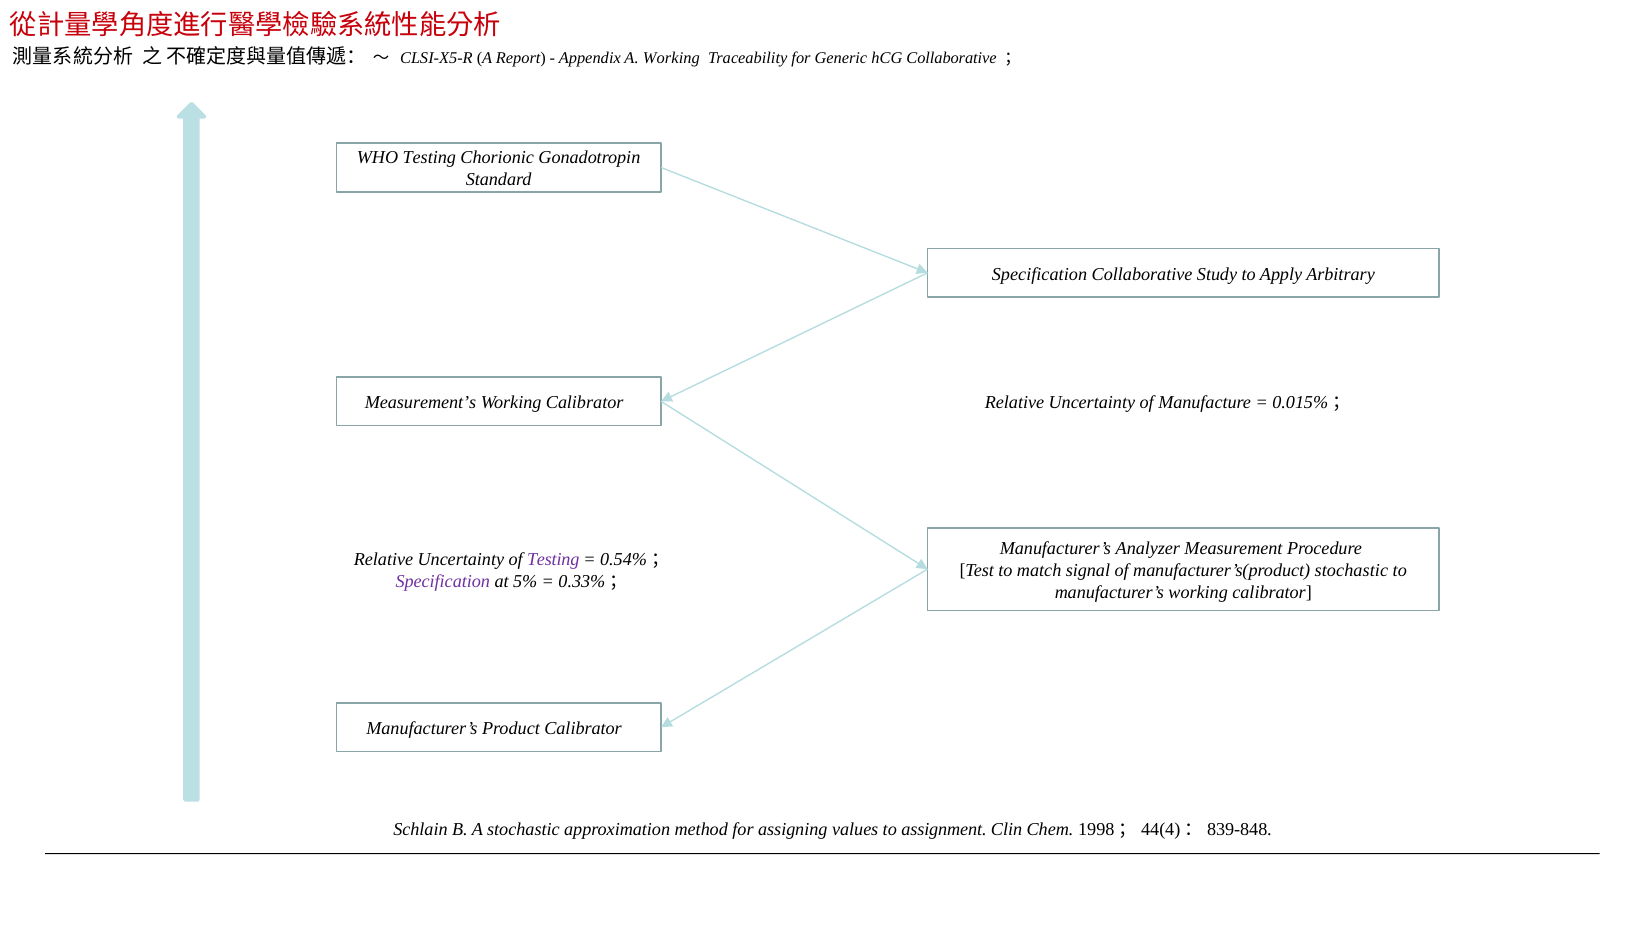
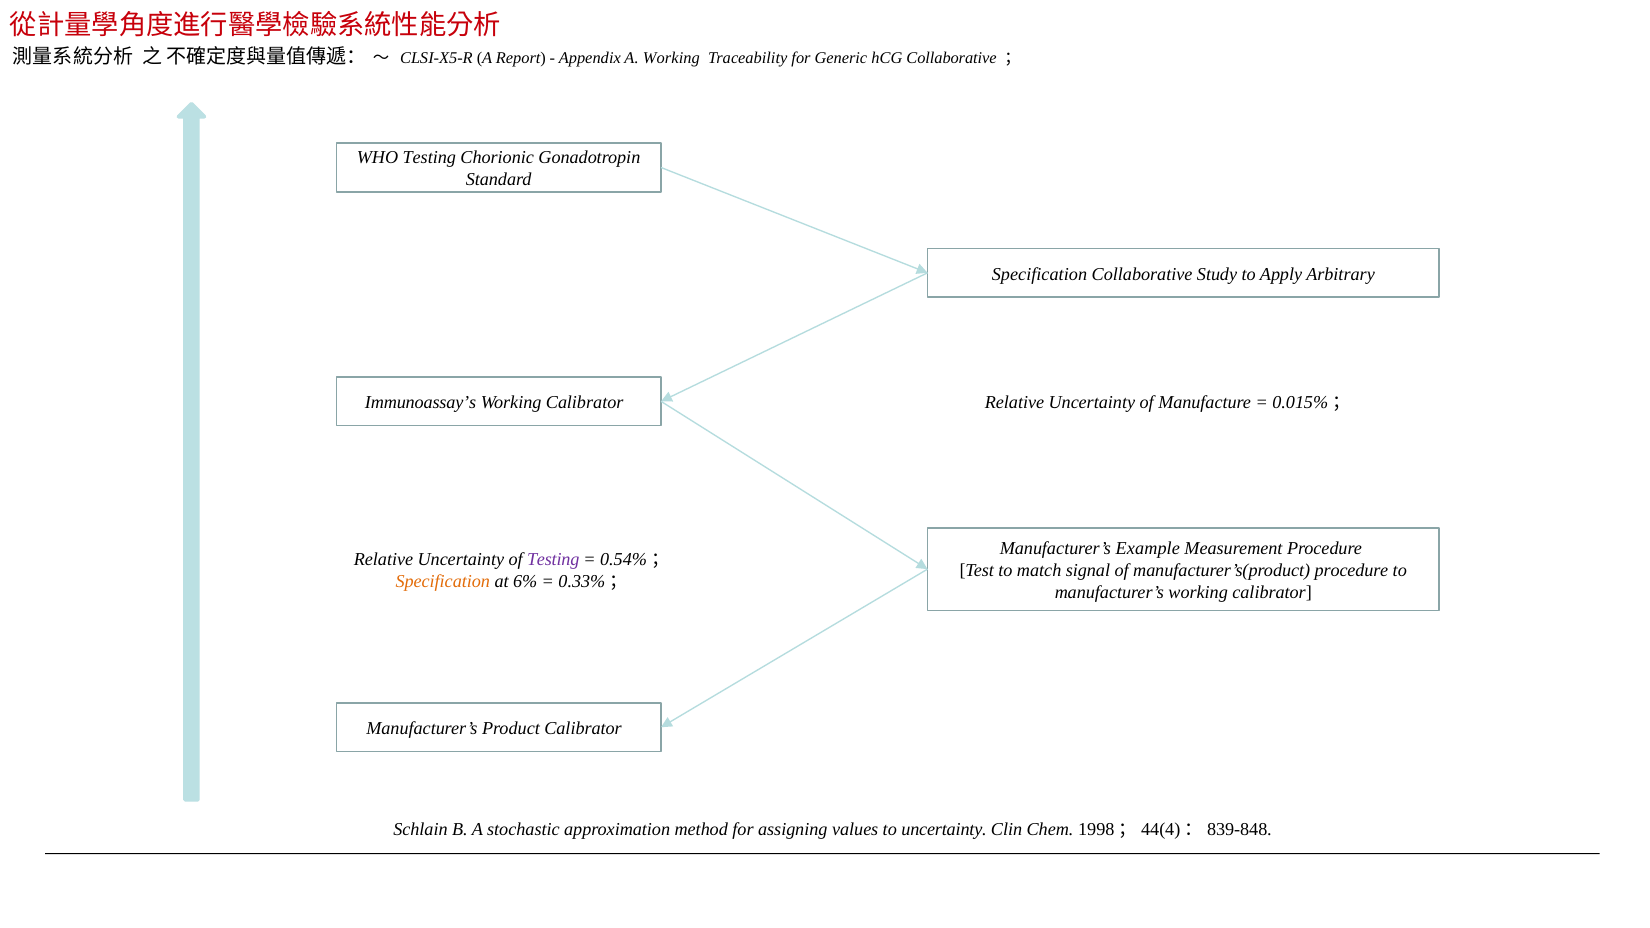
Measurement’s: Measurement’s -> Immunoassay’s
Analyzer: Analyzer -> Example
manufacturer’s(product stochastic: stochastic -> procedure
Specification at (443, 581) colour: purple -> orange
5%: 5% -> 6%
to assignment: assignment -> uncertainty
